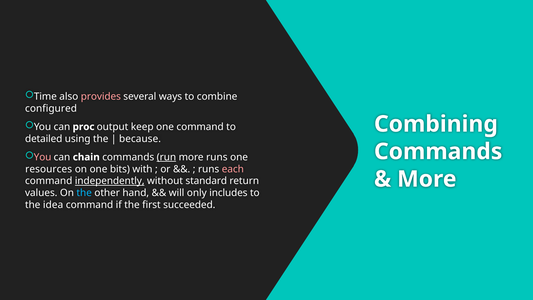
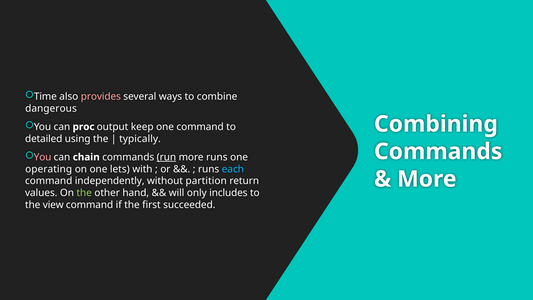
configured: configured -> dangerous
because: because -> typically
resources: resources -> operating
bits: bits -> lets
each colour: pink -> light blue
independently underline: present -> none
standard: standard -> partition
the at (84, 193) colour: light blue -> light green
idea: idea -> view
